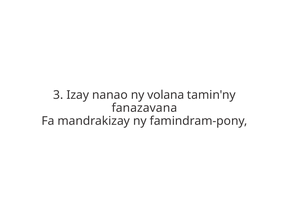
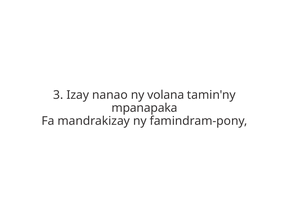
fanazavana: fanazavana -> mpanapaka
